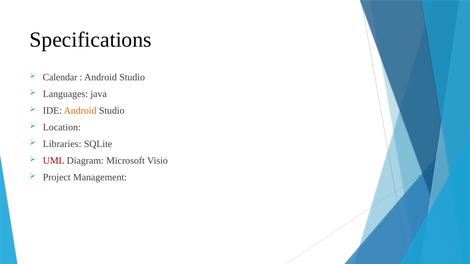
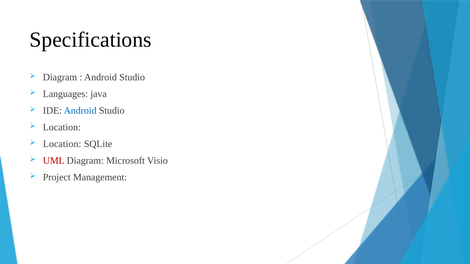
Calendar at (60, 78): Calendar -> Diagram
Android at (80, 111) colour: orange -> blue
Libraries at (62, 144): Libraries -> Location
